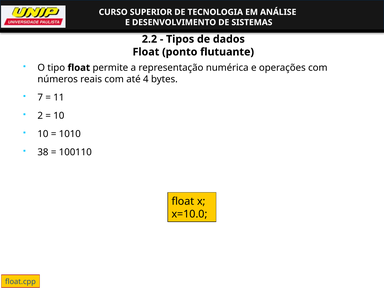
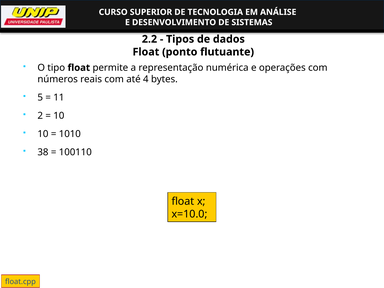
7: 7 -> 5
